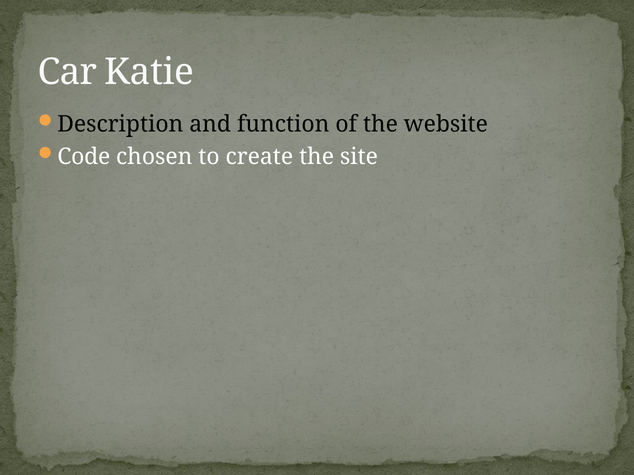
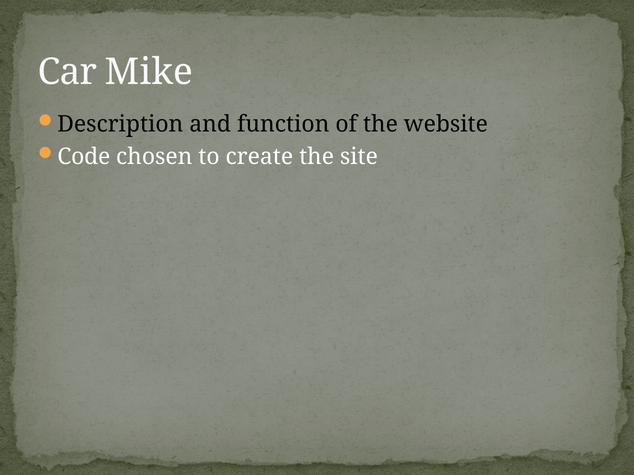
Katie: Katie -> Mike
